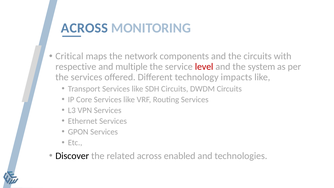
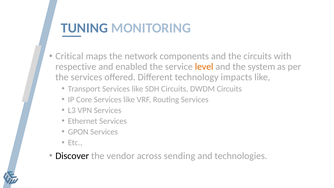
ACROSS at (84, 28): ACROSS -> TUNING
multiple: multiple -> enabled
level colour: red -> orange
related: related -> vendor
enabled: enabled -> sending
